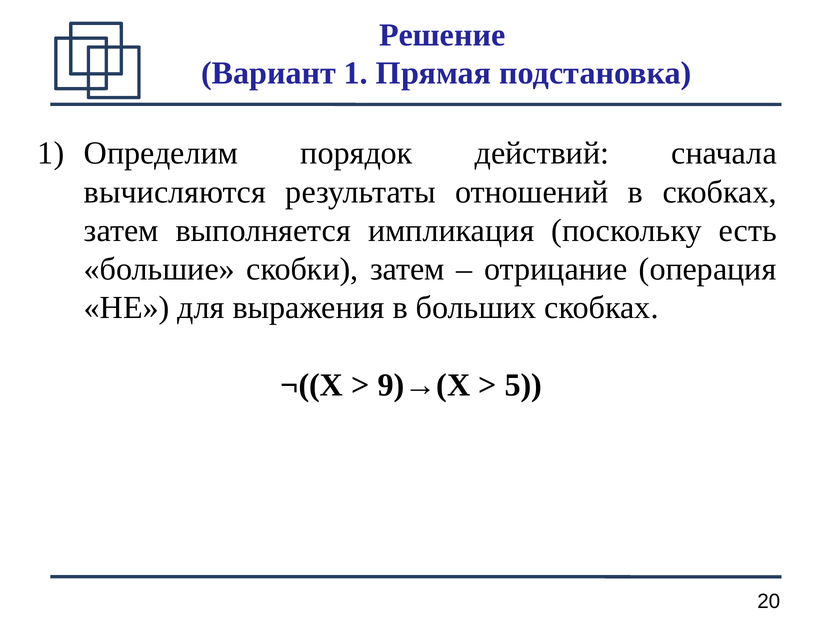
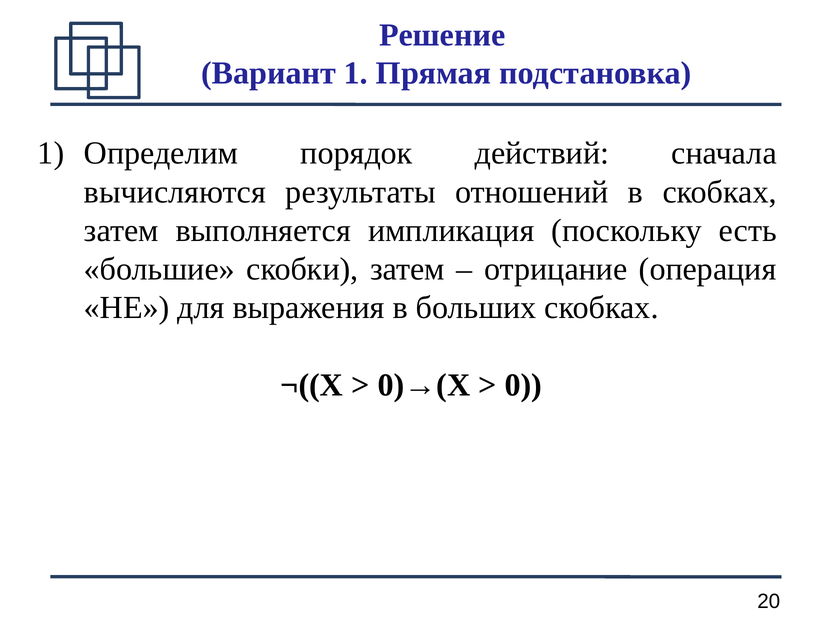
9)→(X: 9)→(X -> 0)→(X
5: 5 -> 0
